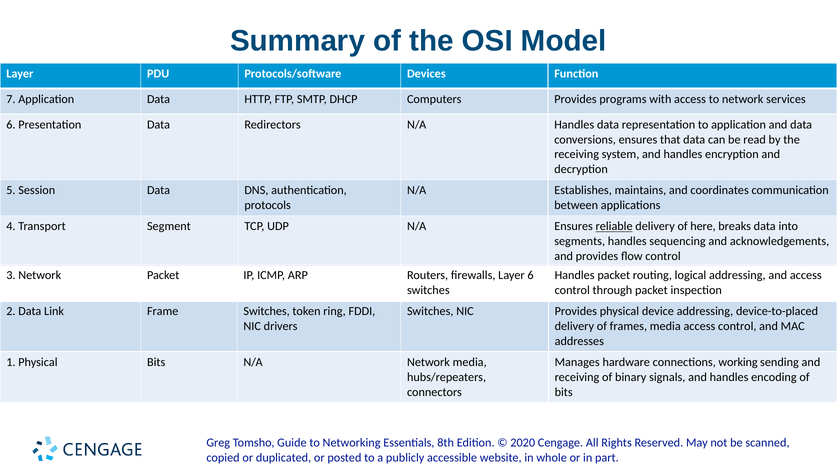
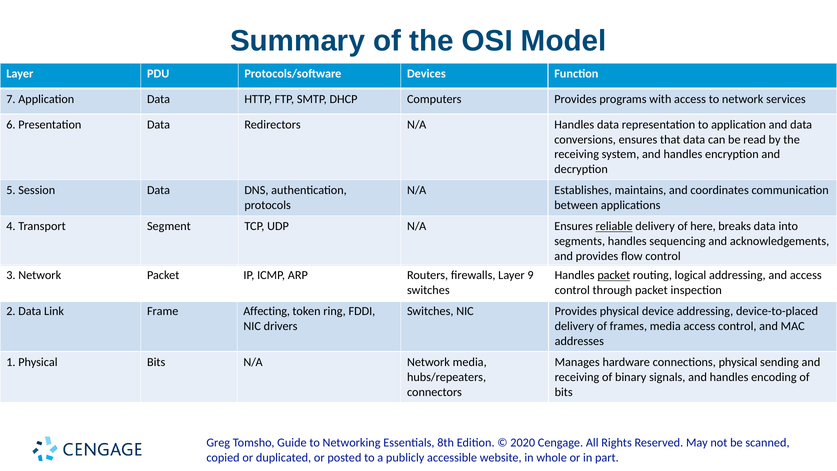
Layer 6: 6 -> 9
packet at (614, 275) underline: none -> present
Frame Switches: Switches -> Affecting
connections working: working -> physical
